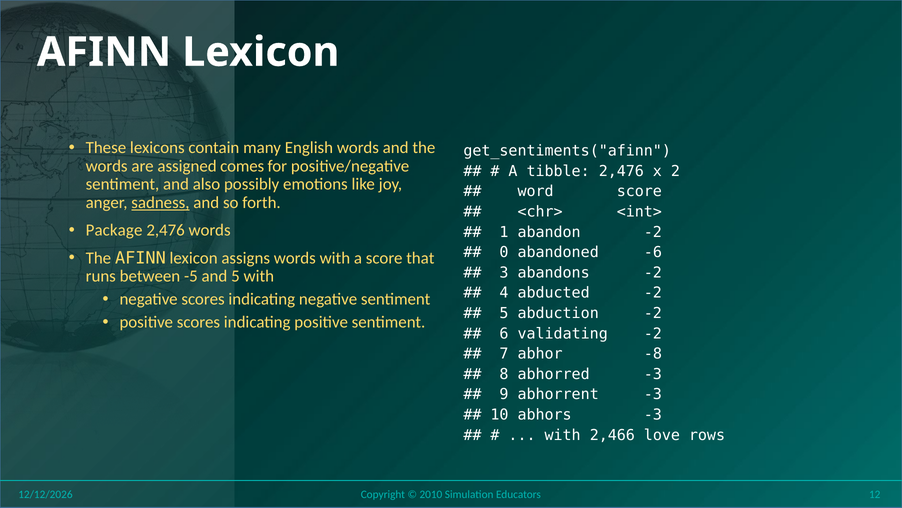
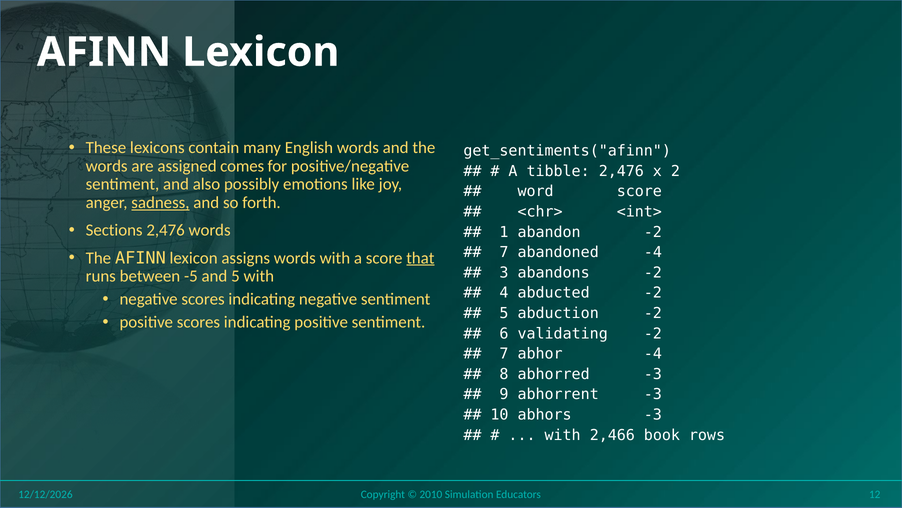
Package: Package -> Sections
0 at (504, 252): 0 -> 7
abandoned -6: -6 -> -4
that underline: none -> present
abhor -8: -8 -> -4
love: love -> book
